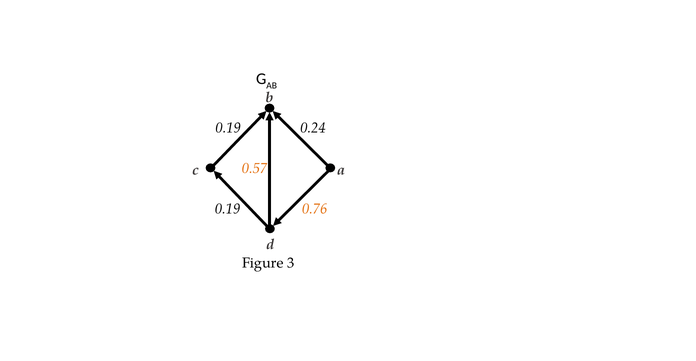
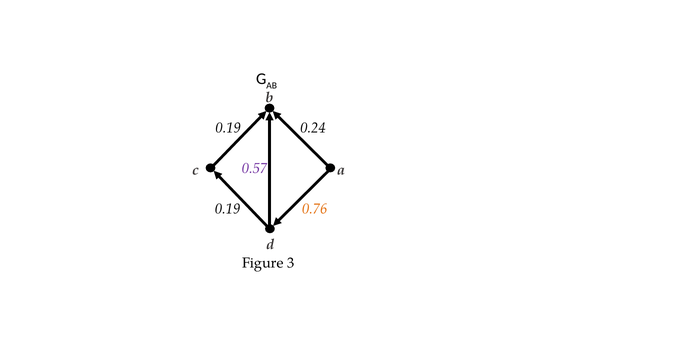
0.57 colour: orange -> purple
